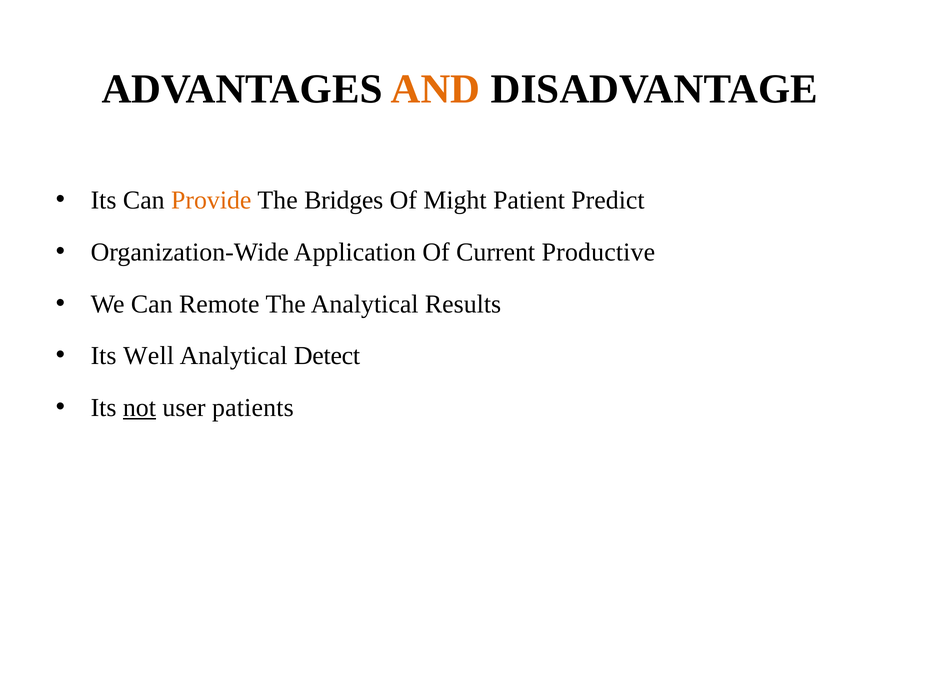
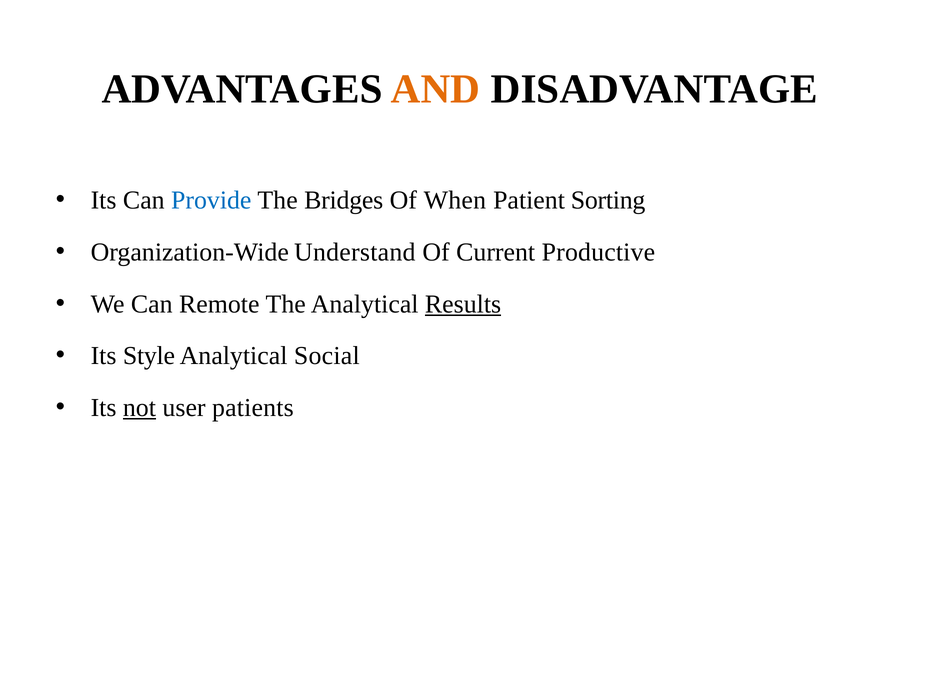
Provide colour: orange -> blue
Might: Might -> When
Predict: Predict -> Sorting
Application: Application -> Understand
Results underline: none -> present
Well: Well -> Style
Detect: Detect -> Social
